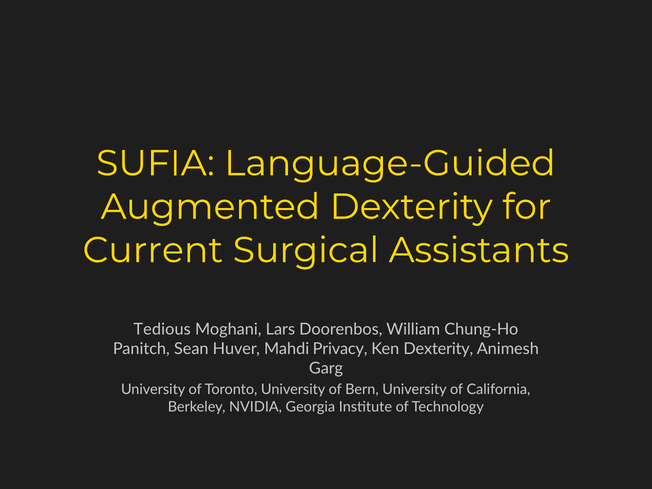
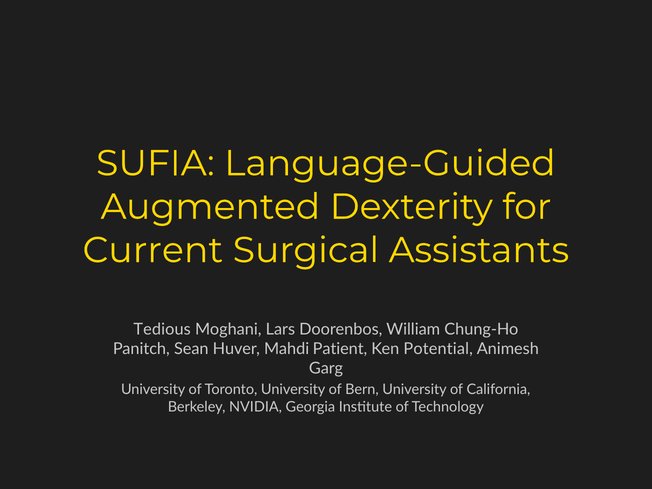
Privacy: Privacy -> Patient
Ken Dexterity: Dexterity -> Potential
